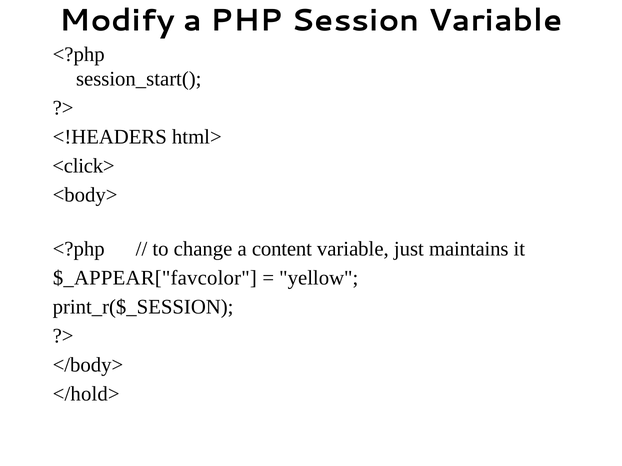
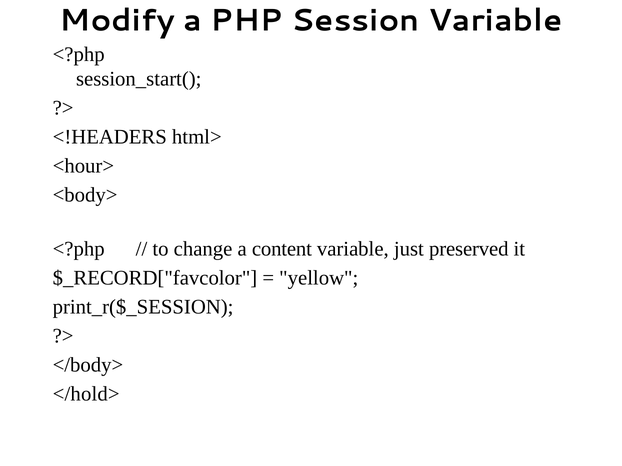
<click>: <click> -> <hour>
maintains: maintains -> preserved
$_APPEAR["favcolor: $_APPEAR["favcolor -> $_RECORD["favcolor
